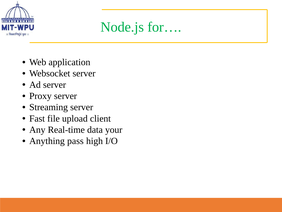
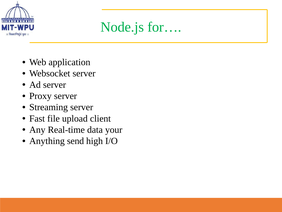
pass: pass -> send
